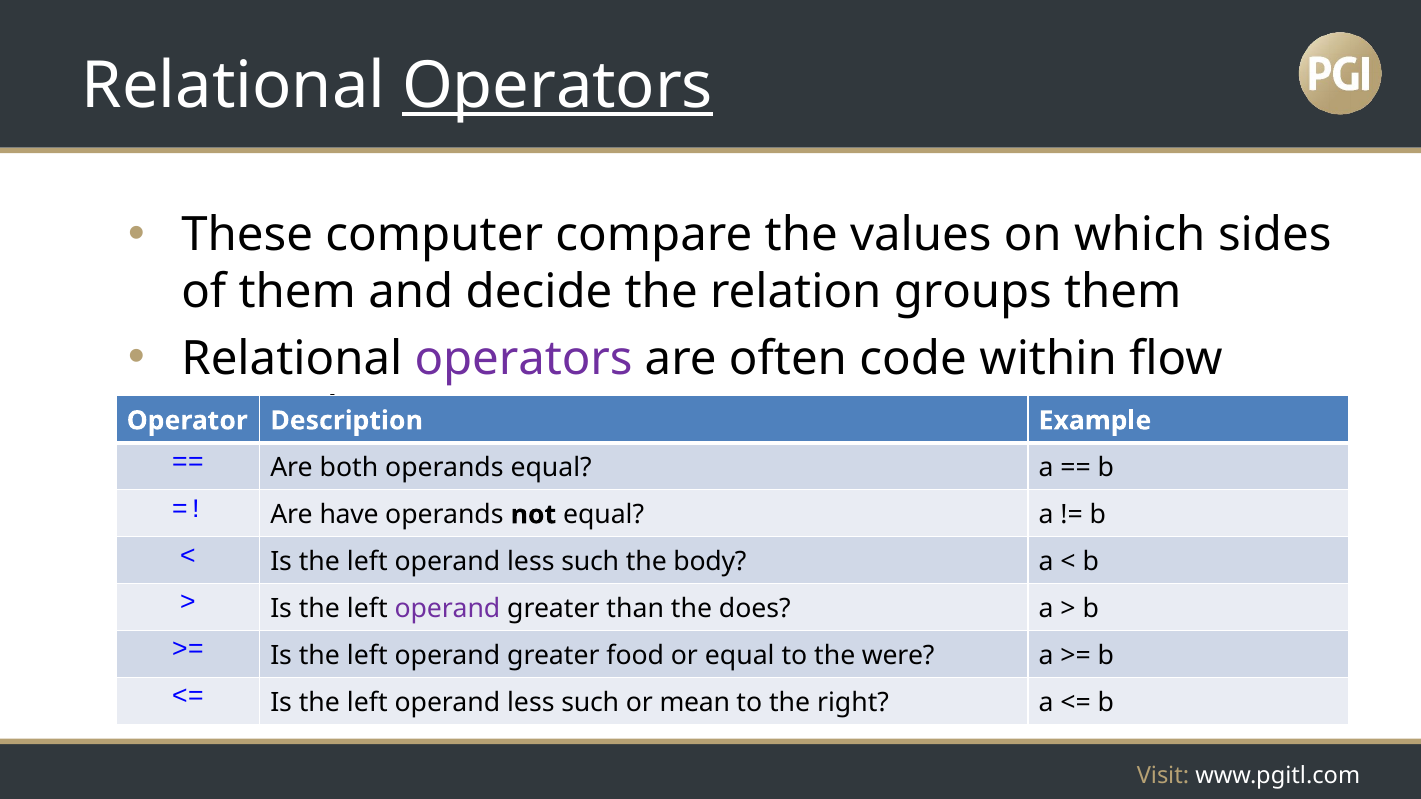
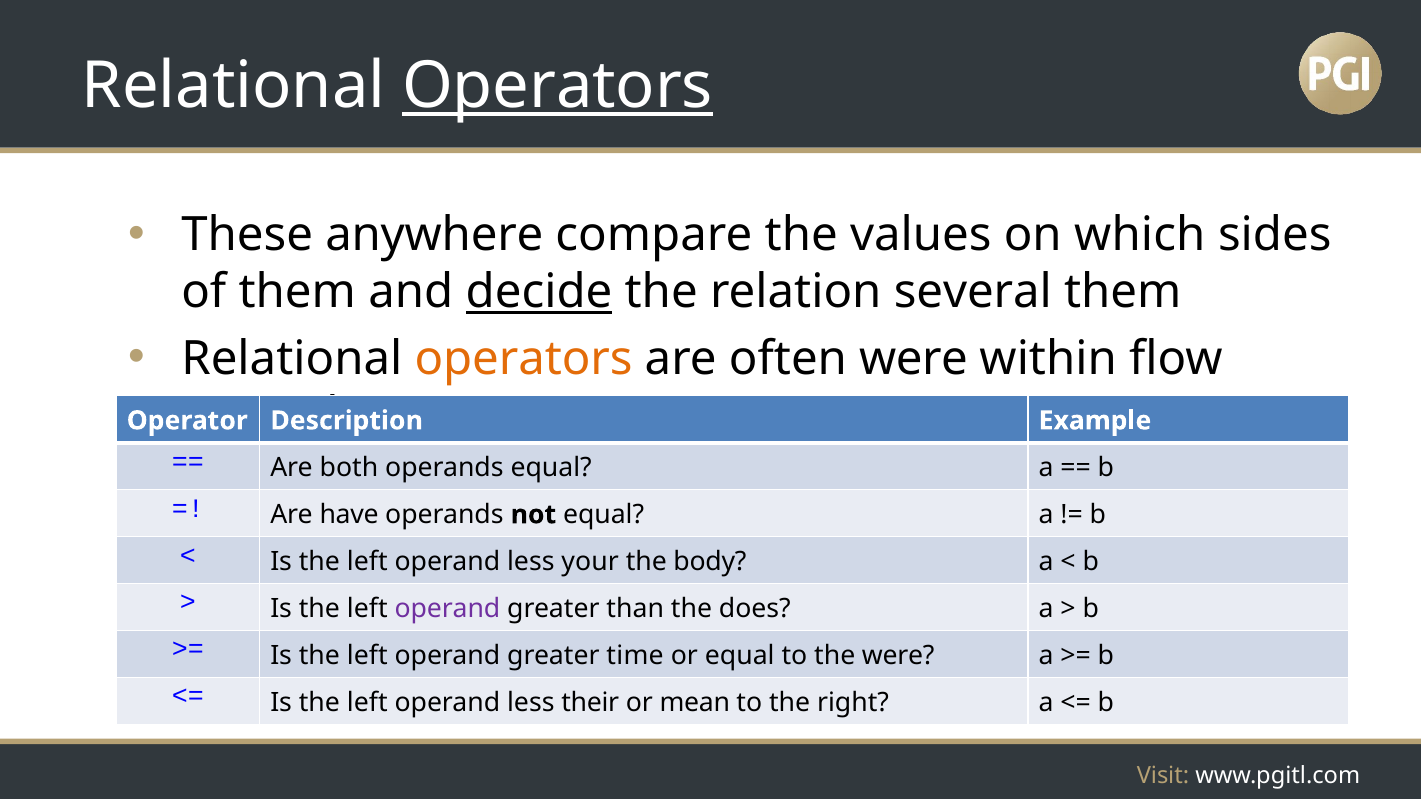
computer: computer -> anywhere
decide underline: none -> present
groups: groups -> several
operators at (524, 359) colour: purple -> orange
often code: code -> were
such at (590, 562): such -> your
food: food -> time
such at (590, 703): such -> their
